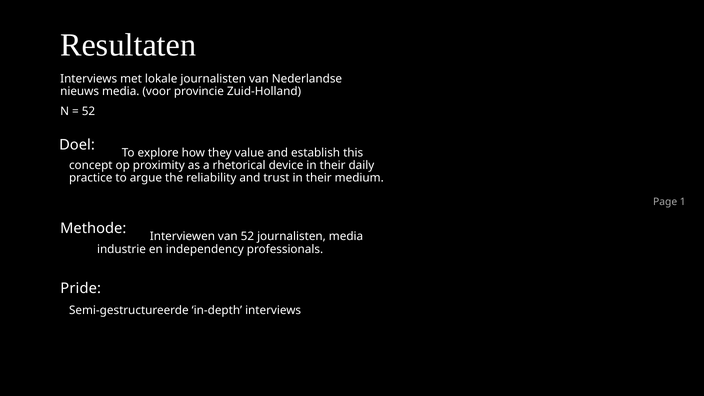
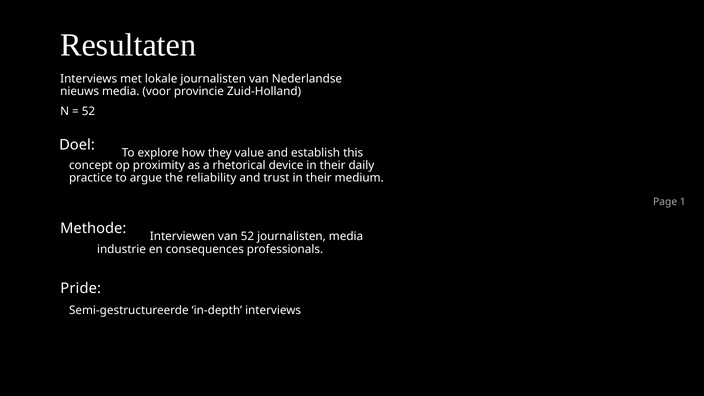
independency: independency -> consequences
